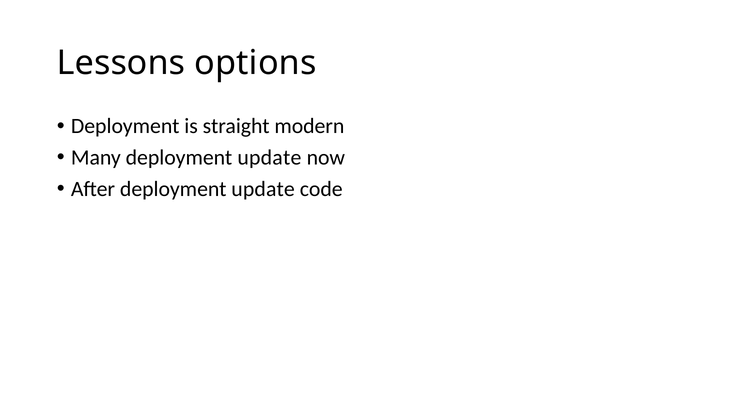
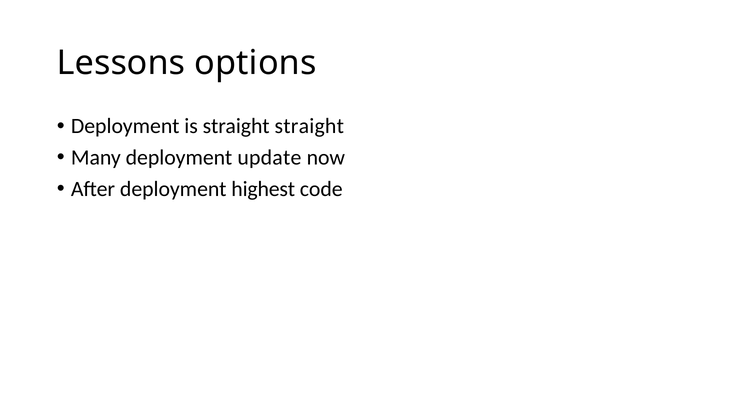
straight modern: modern -> straight
After deployment update: update -> highest
